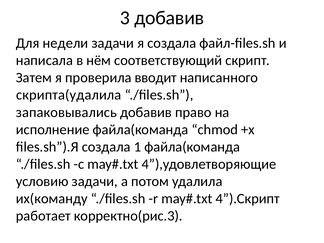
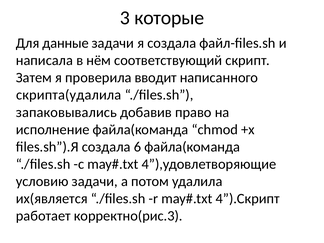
3 добавив: добавив -> которые
недели: недели -> данные
1: 1 -> 6
их(команду: их(команду -> их(является
